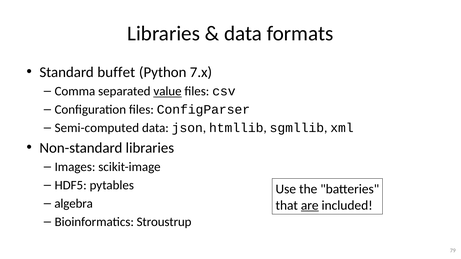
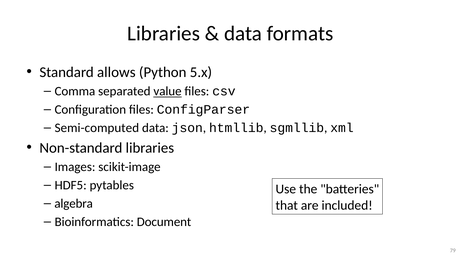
buffet: buffet -> allows
7.x: 7.x -> 5.x
are underline: present -> none
Stroustrup: Stroustrup -> Document
